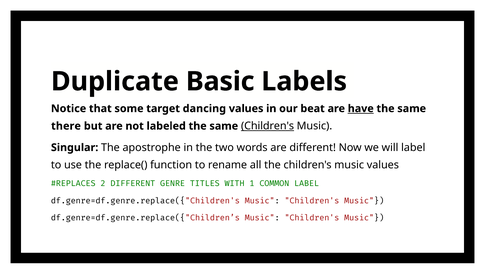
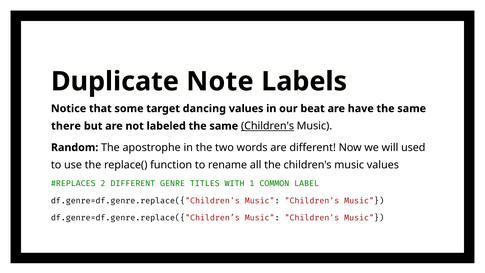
Basic: Basic -> Note
have underline: present -> none
Singular: Singular -> Random
will label: label -> used
